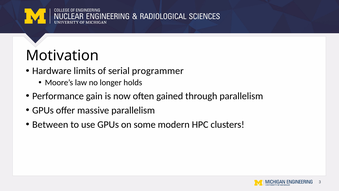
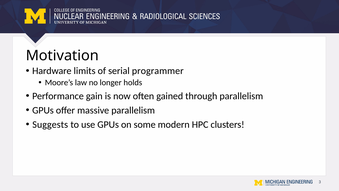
Between: Between -> Suggests
